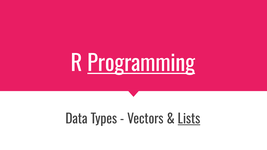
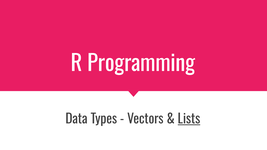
Programming underline: present -> none
